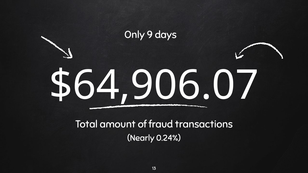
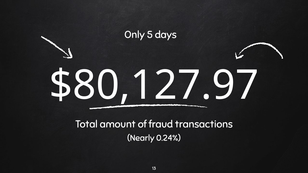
9: 9 -> 5
$64,906.07: $64,906.07 -> $80,127.97
